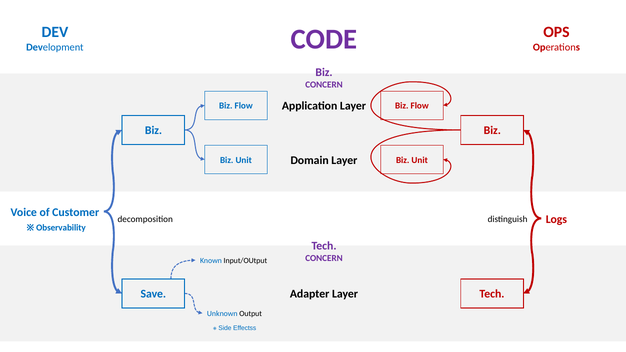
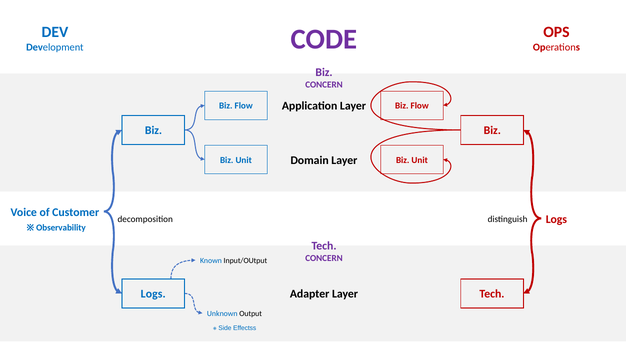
Save at (153, 294): Save -> Logs
